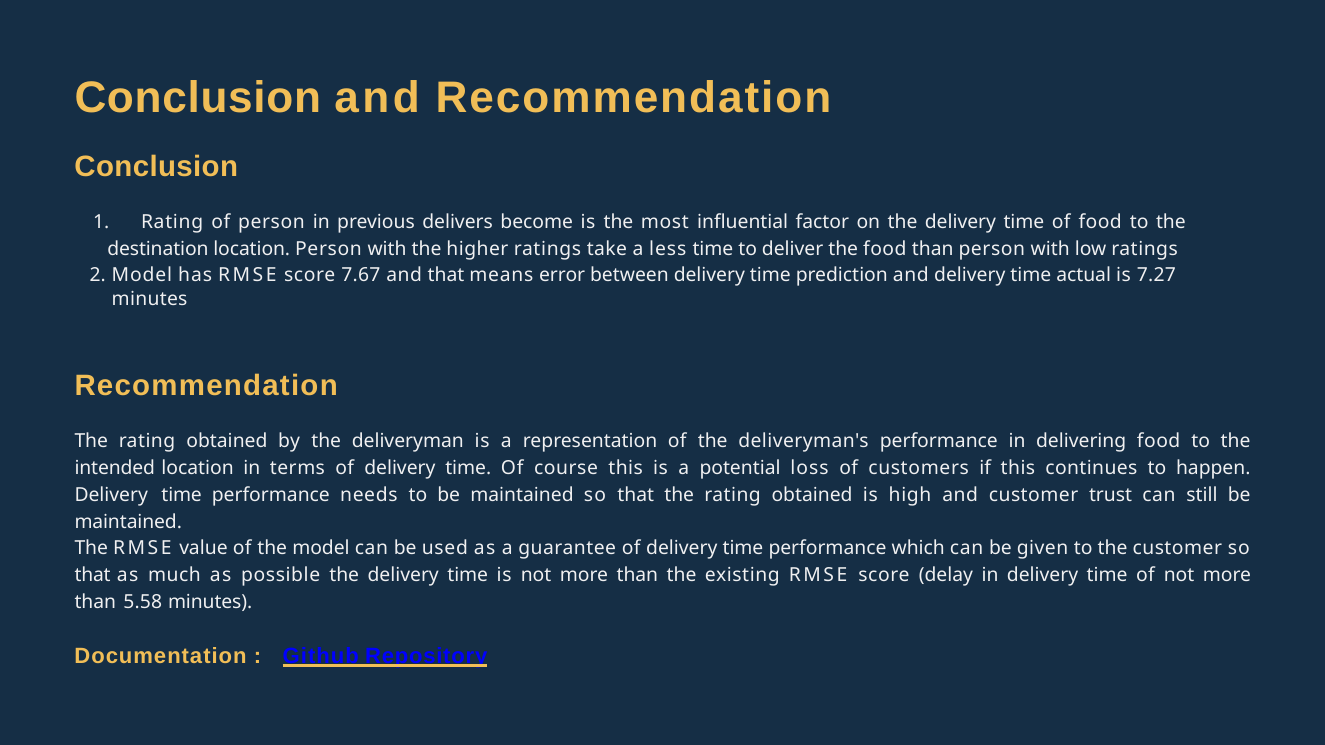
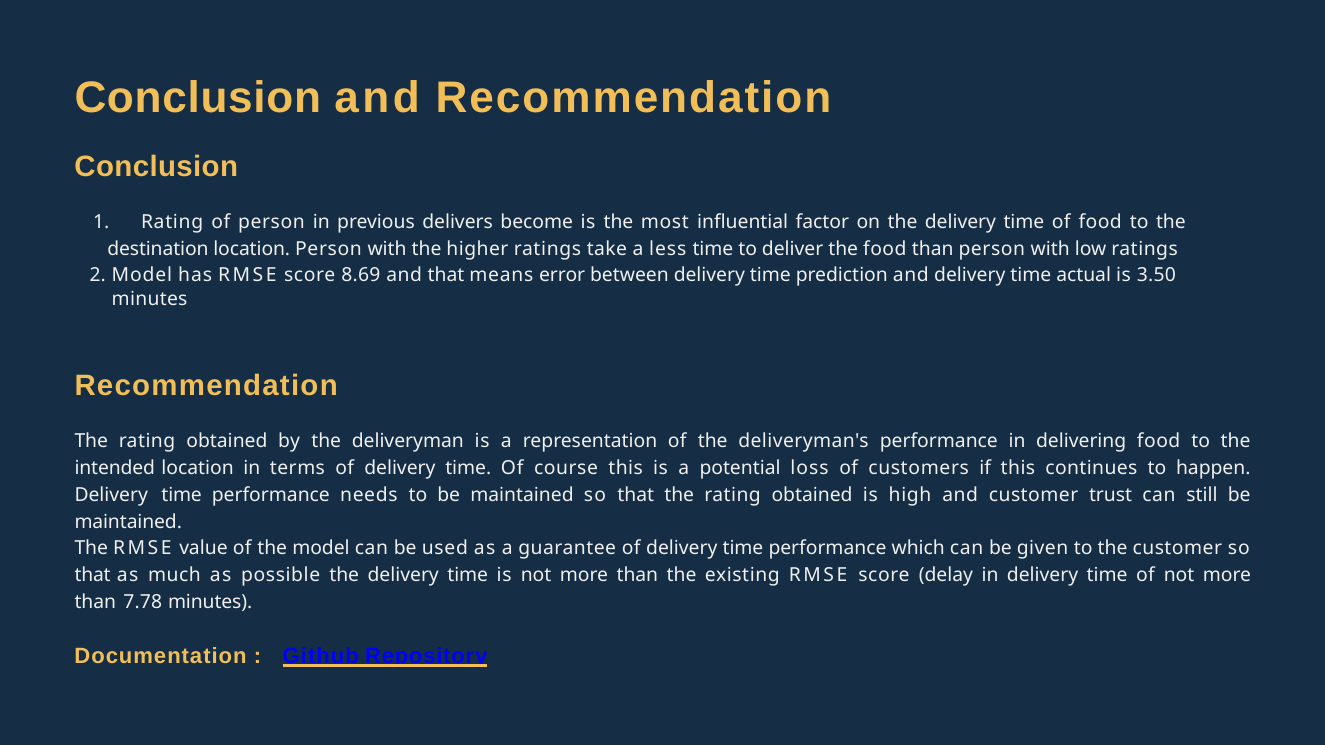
7.67: 7.67 -> 8.69
7.27: 7.27 -> 3.50
5.58: 5.58 -> 7.78
